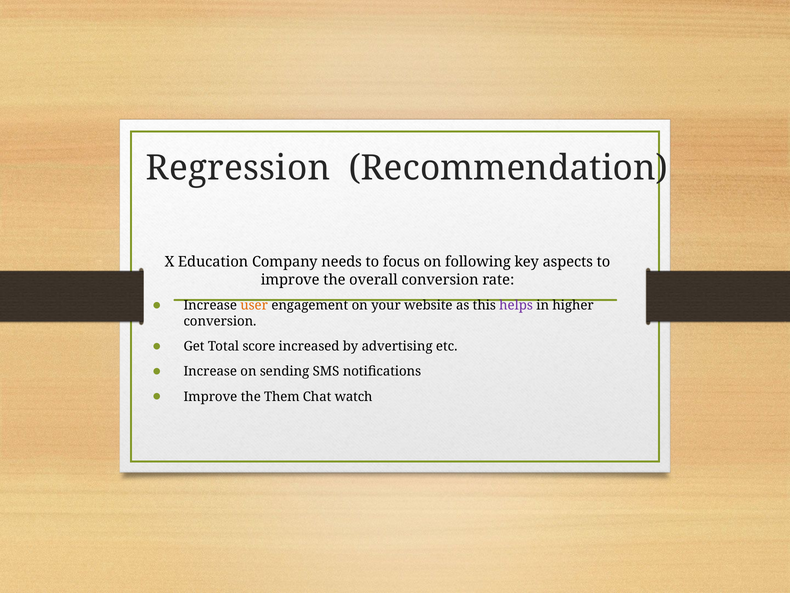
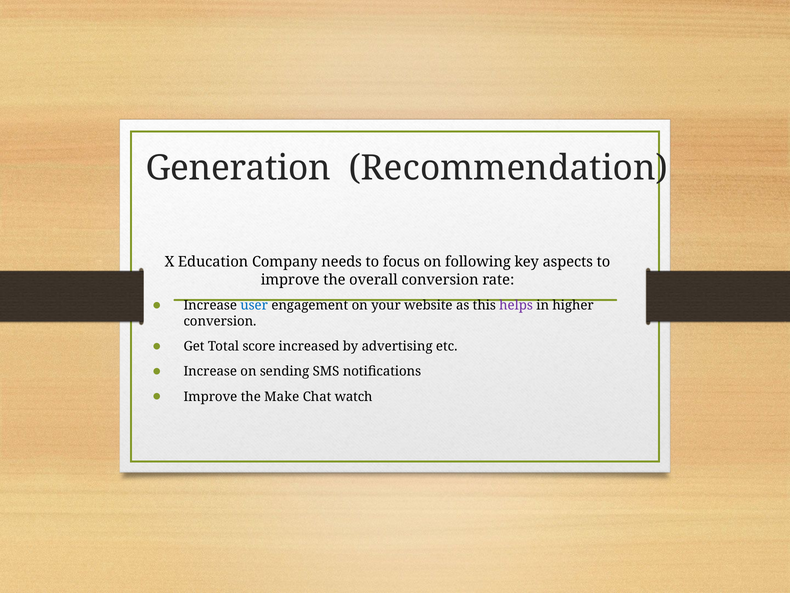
Regression: Regression -> Generation
user colour: orange -> blue
Them: Them -> Make
